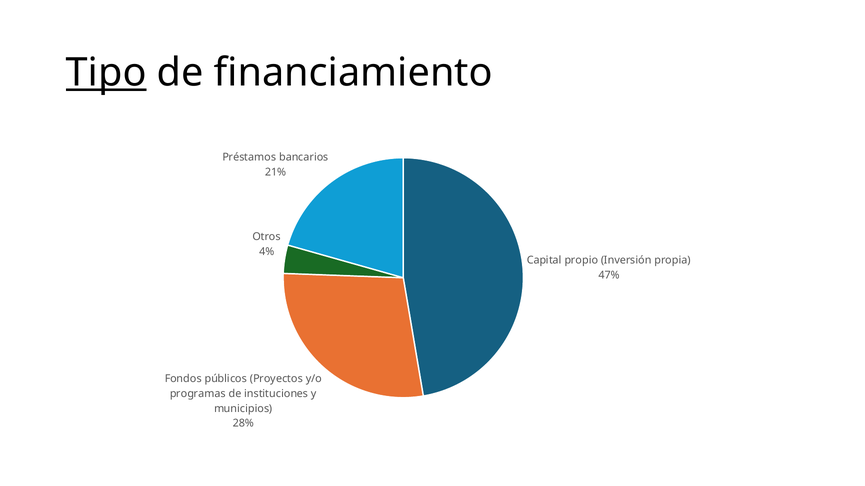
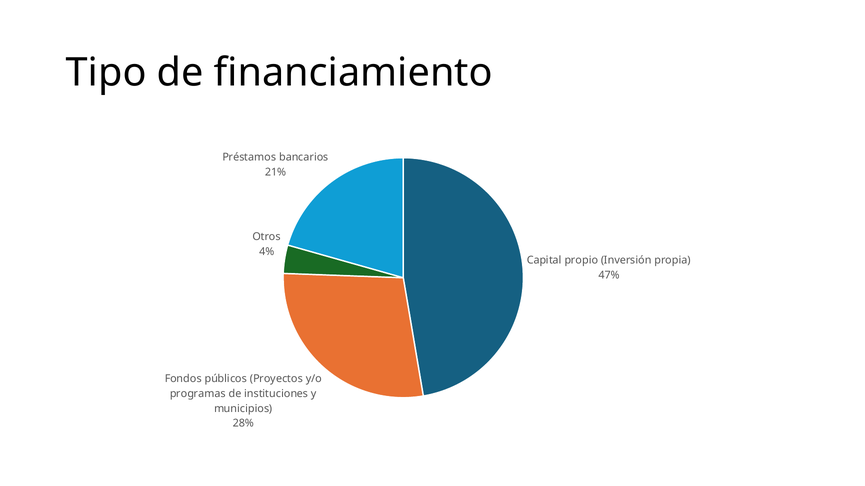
Tipo underline: present -> none
